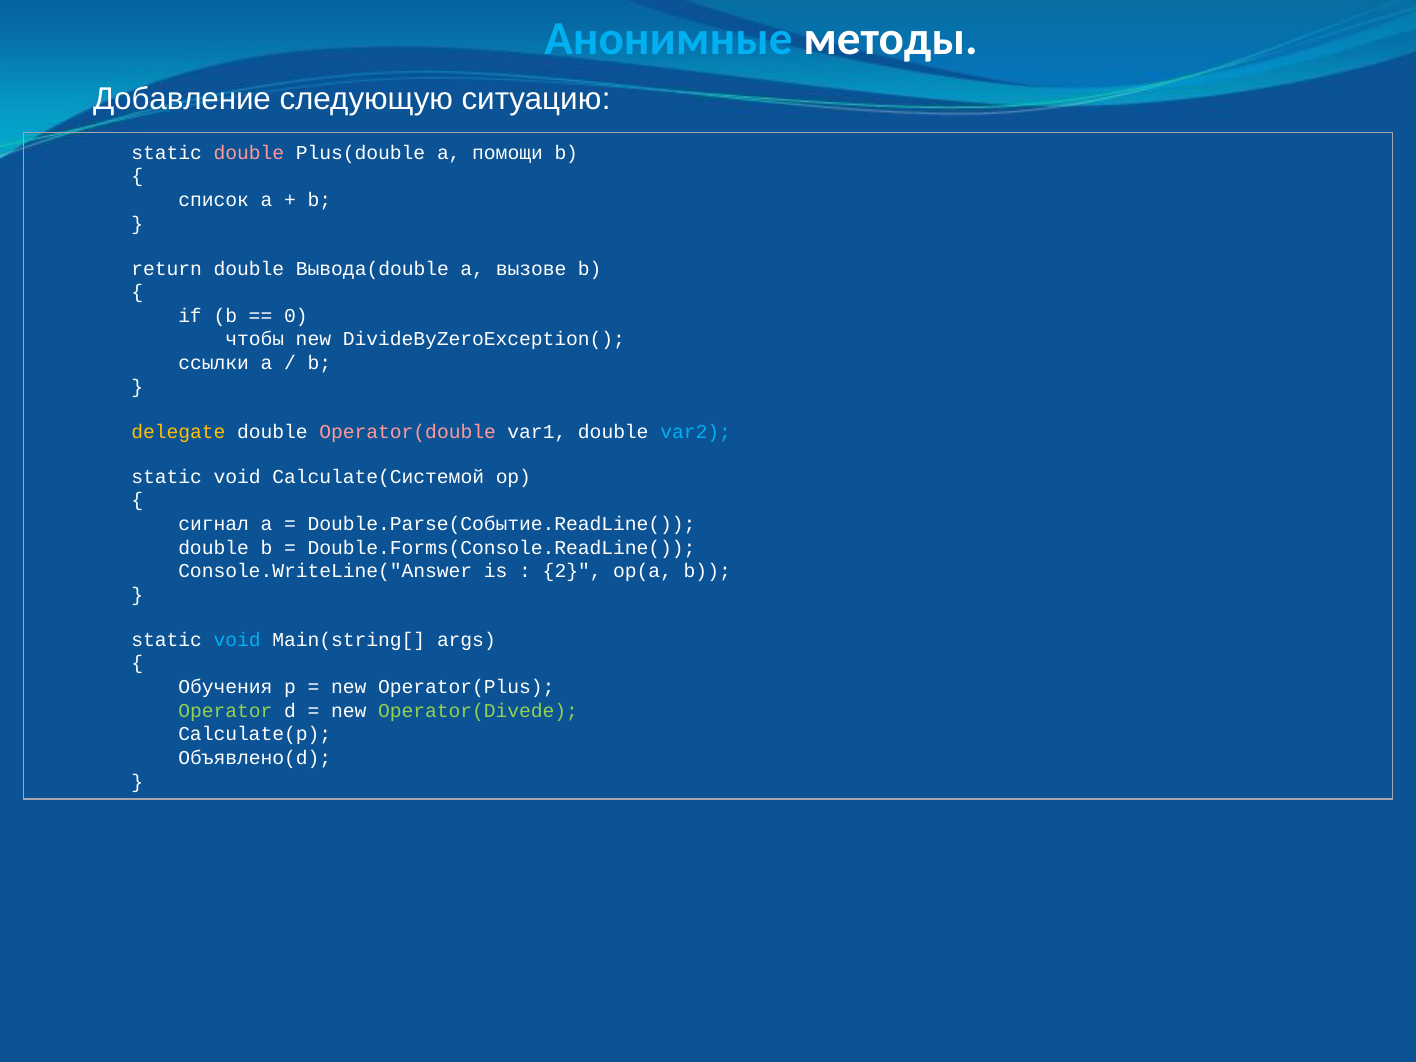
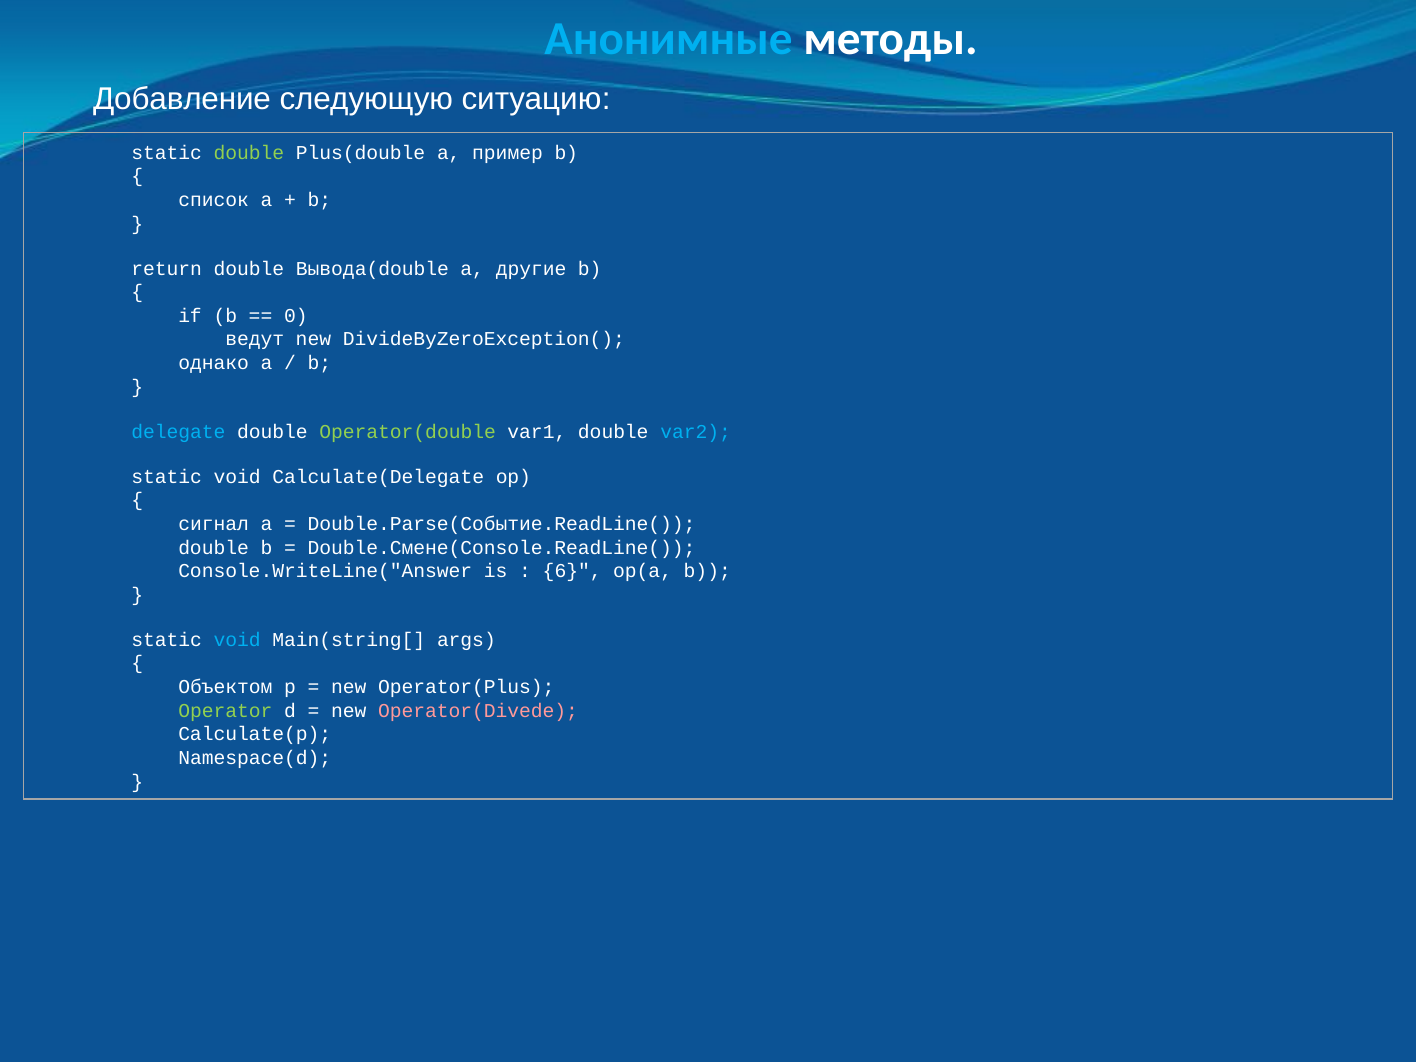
double at (249, 153) colour: pink -> light green
помощи: помощи -> пример
вызове: вызове -> другие
чтобы: чтобы -> ведут
ссылки: ссылки -> однако
delegate colour: yellow -> light blue
Operator(double colour: pink -> light green
Calculate(Системой: Calculate(Системой -> Calculate(Delegate
Double.Forms(Console.ReadLine(: Double.Forms(Console.ReadLine( -> Double.Смене(Console.ReadLine(
2: 2 -> 6
Обучения: Обучения -> Объектом
Operator(Divede colour: light green -> pink
Объявлено(d: Объявлено(d -> Namespace(d
